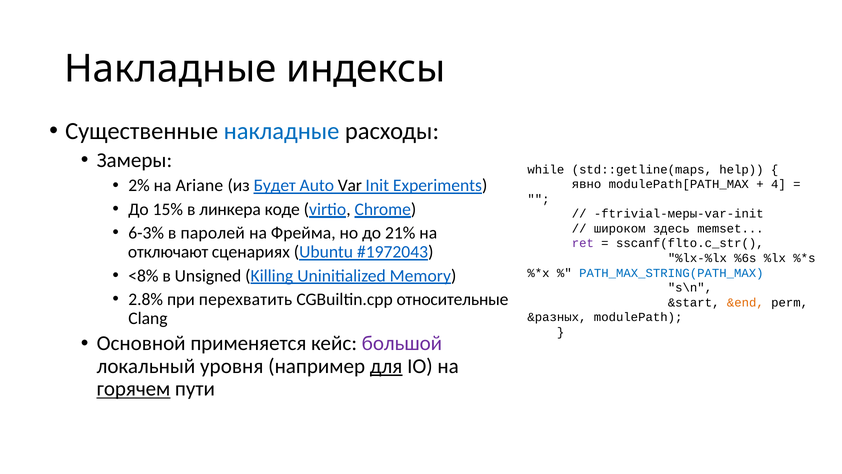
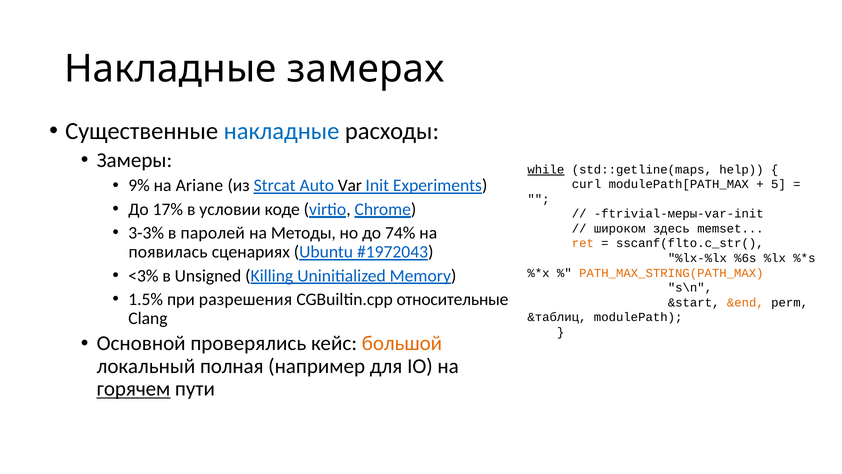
индексы: индексы -> замерах
while underline: none -> present
2%: 2% -> 9%
Будет: Будет -> Strcat
явно: явно -> curl
4: 4 -> 5
15%: 15% -> 17%
линкера: линкера -> условии
6-3%: 6-3% -> 3-3%
Фрейма: Фрейма -> Методы
21%: 21% -> 74%
ret colour: purple -> orange
отключают: отключают -> появилась
<8%: <8% -> <3%
PATH_MAX_STRING(PATH_MAX colour: blue -> orange
2.8%: 2.8% -> 1.5%
перехватить: перехватить -> разрешения
&разных: &разных -> &таблиц
применяется: применяется -> проверялись
большой colour: purple -> orange
уровня: уровня -> полная
для underline: present -> none
